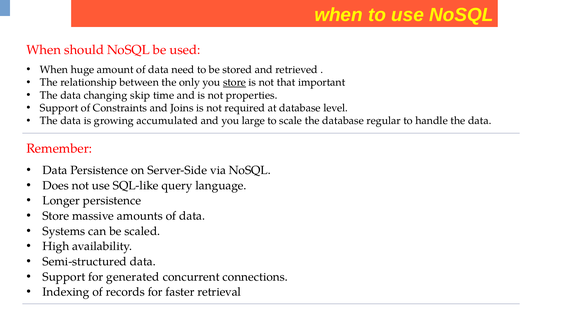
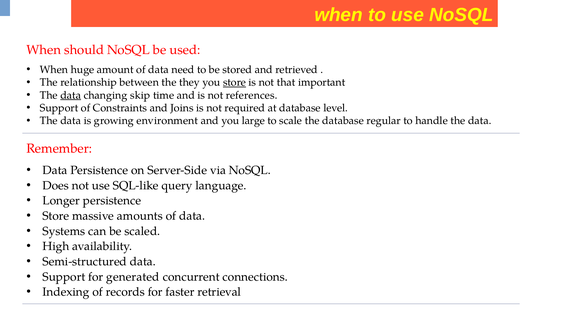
only: only -> they
data at (71, 95) underline: none -> present
properties: properties -> references
accumulated: accumulated -> environment
